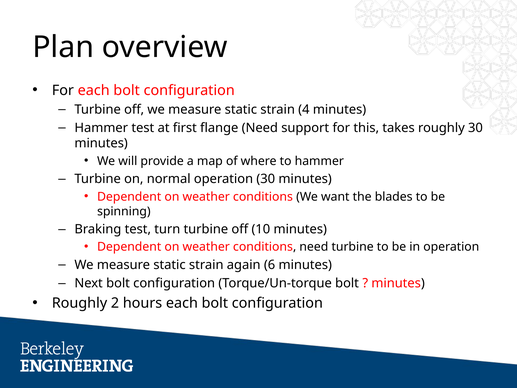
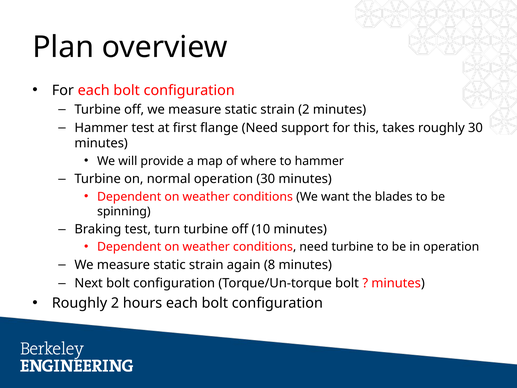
strain 4: 4 -> 2
6: 6 -> 8
